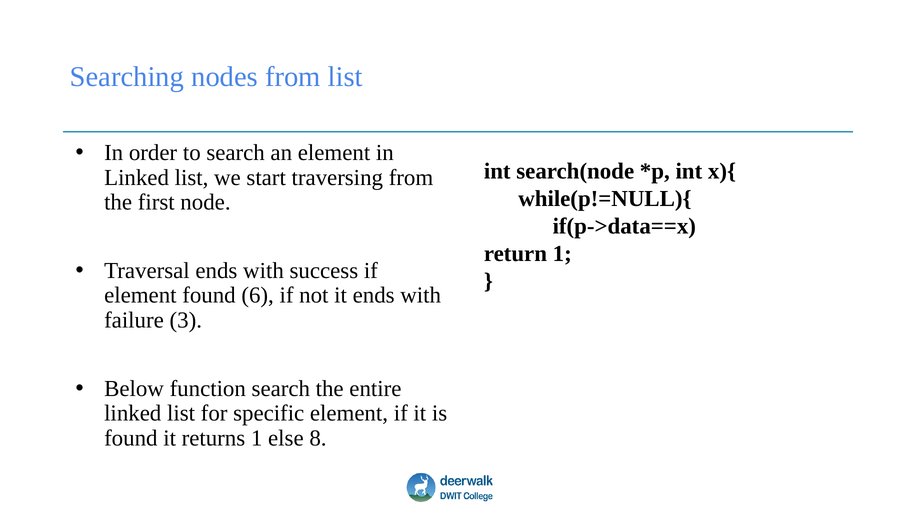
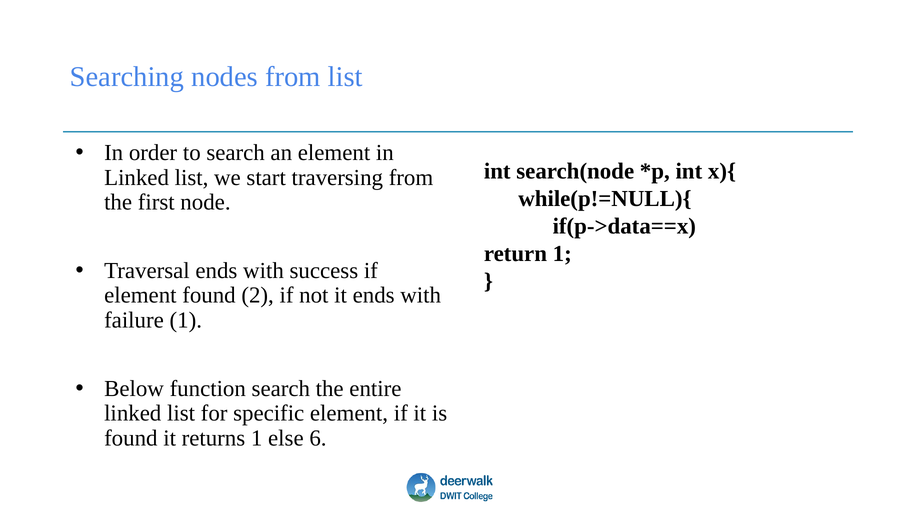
6: 6 -> 2
failure 3: 3 -> 1
8: 8 -> 6
